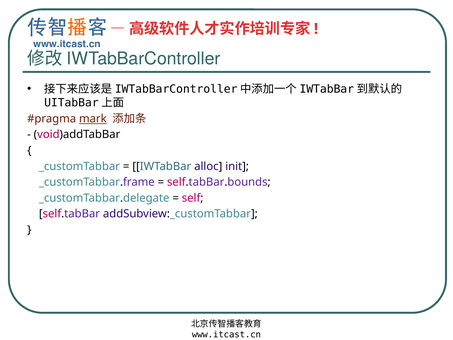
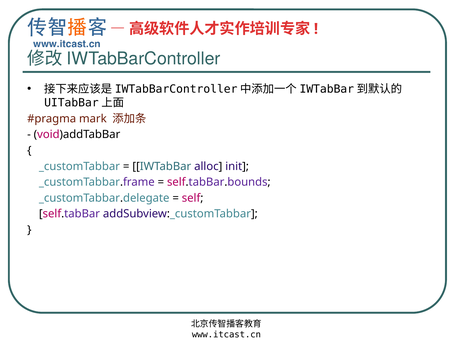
mark underline: present -> none
